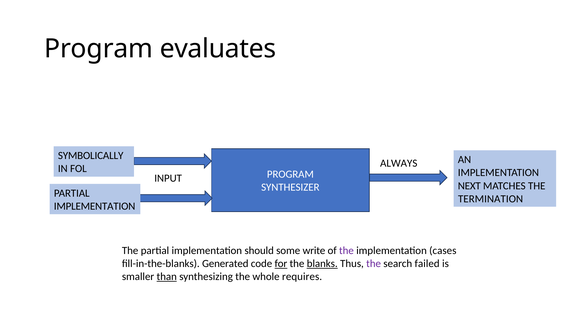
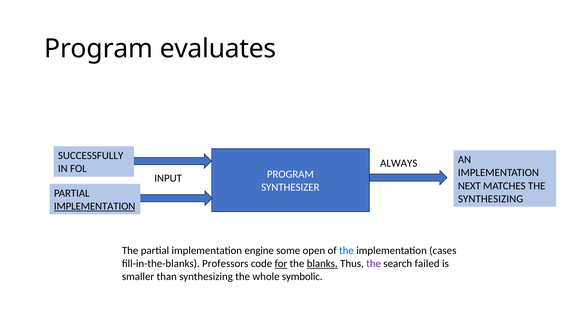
SYMBOLICALLY: SYMBOLICALLY -> SUCCESSFULLY
TERMINATION at (491, 199): TERMINATION -> SYNTHESIZING
IMPLEMENTATION at (95, 206) underline: none -> present
should: should -> engine
write: write -> open
the at (346, 250) colour: purple -> blue
Generated: Generated -> Professors
than underline: present -> none
requires: requires -> symbolic
